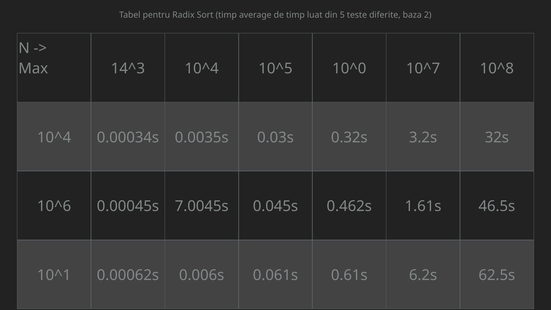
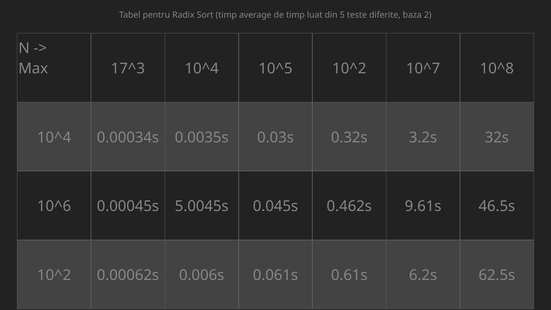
14^3: 14^3 -> 17^3
10^5 10^0: 10^0 -> 10^2
7.0045s: 7.0045s -> 5.0045s
1.61s: 1.61s -> 9.61s
10^1 at (54, 275): 10^1 -> 10^2
